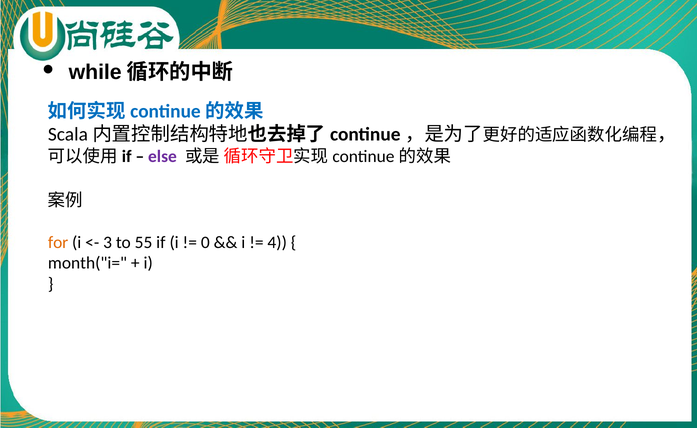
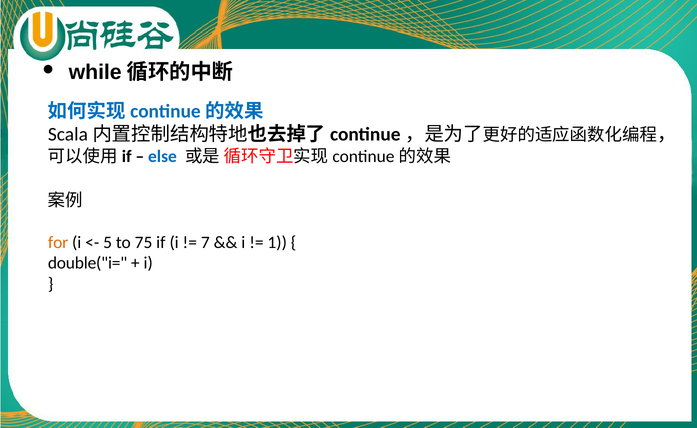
else colour: purple -> blue
3: 3 -> 5
55: 55 -> 75
0: 0 -> 7
4: 4 -> 1
month("i=: month("i= -> double("i=
